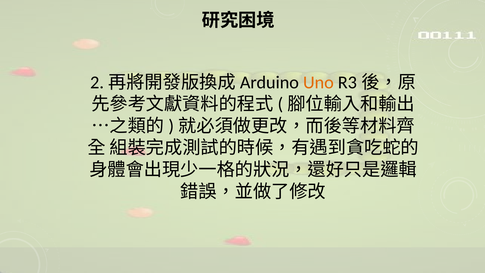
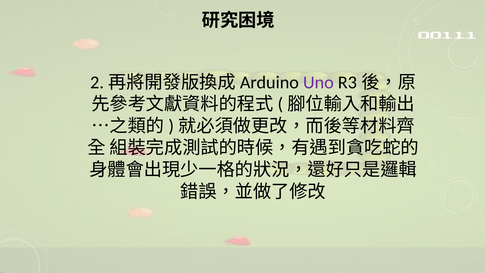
Uno colour: orange -> purple
